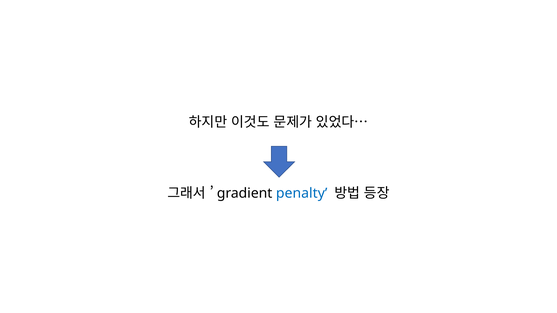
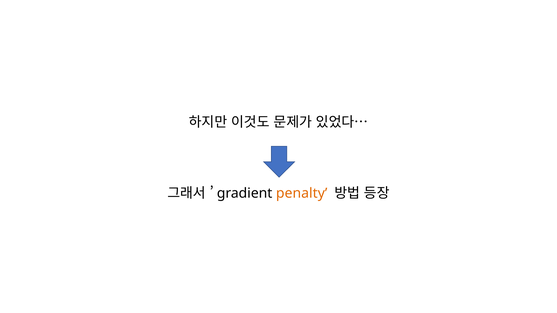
penalty colour: blue -> orange
